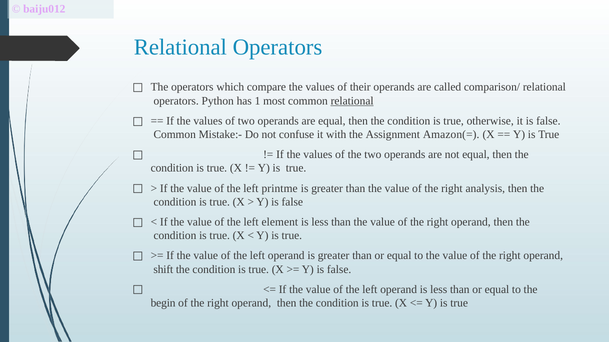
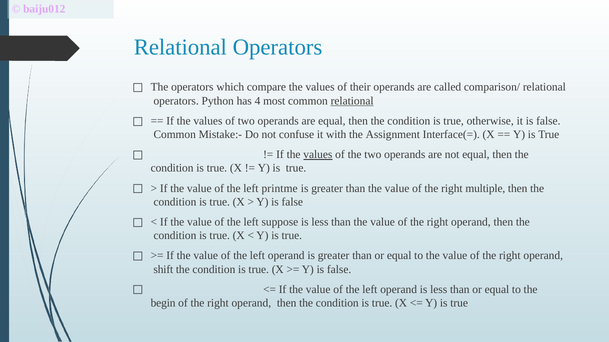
1: 1 -> 4
Amazon(=: Amazon(= -> Interface(=
values at (318, 155) underline: none -> present
analysis: analysis -> multiple
element: element -> suppose
